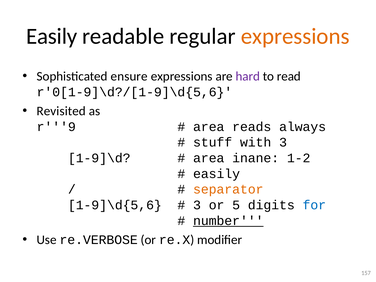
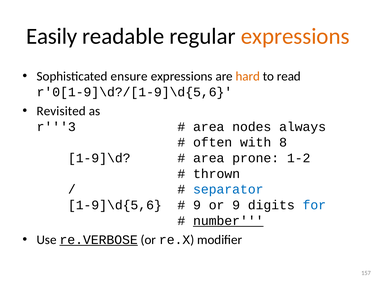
hard colour: purple -> orange
r'''9: r'''9 -> r'''3
reads: reads -> nodes
stuff: stuff -> often
with 3: 3 -> 8
inane: inane -> prone
easily at (217, 174): easily -> thrown
separator colour: orange -> blue
3 at (197, 205): 3 -> 9
or 5: 5 -> 9
re.VERBOSE underline: none -> present
